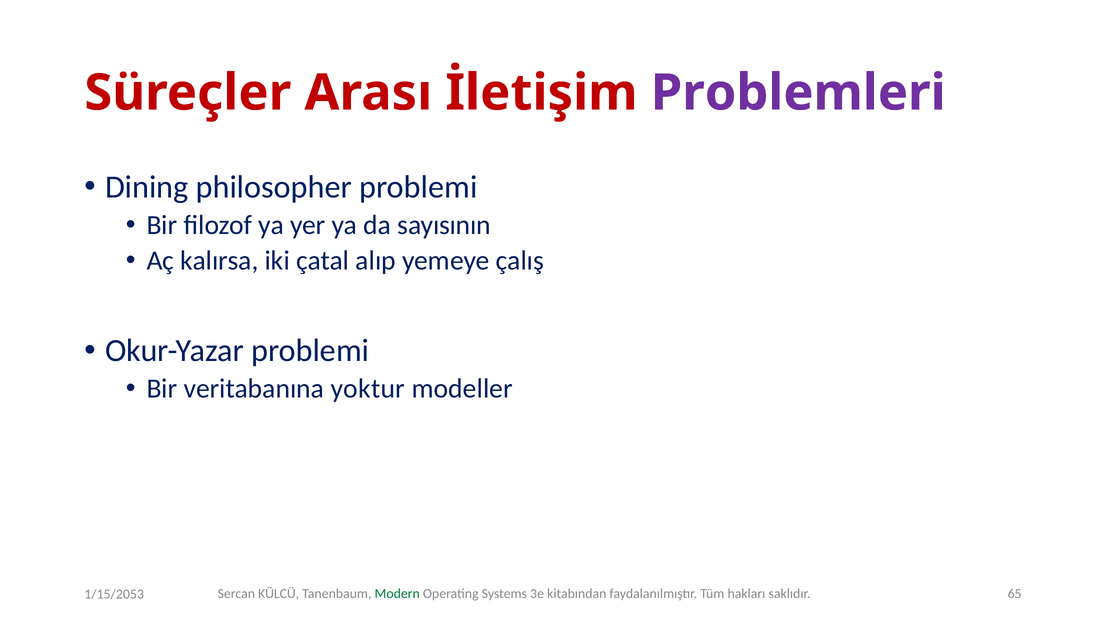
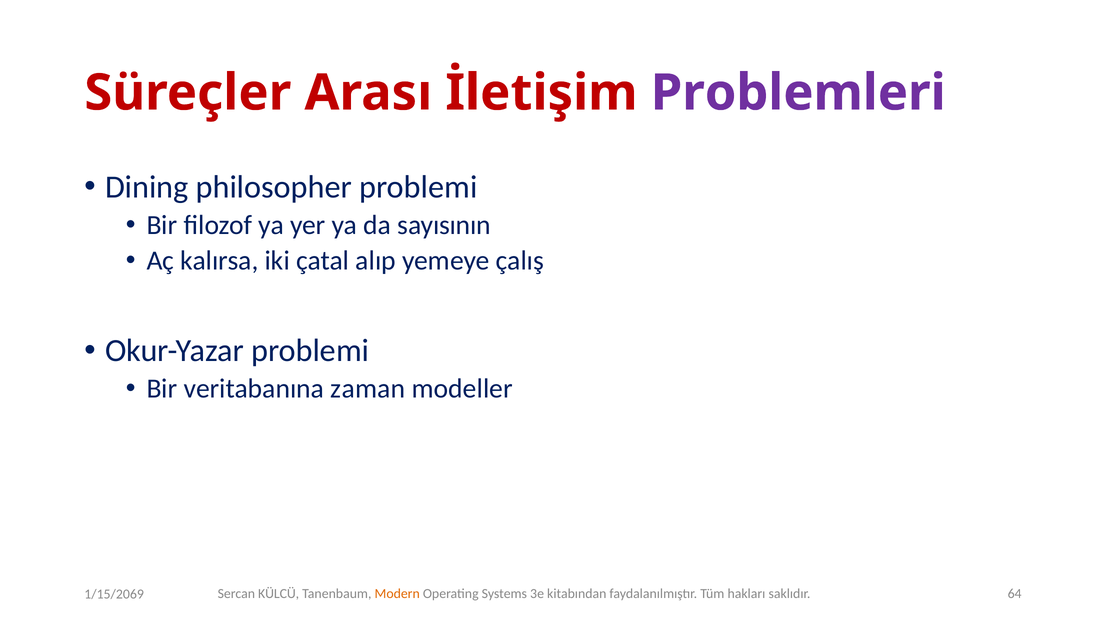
yoktur: yoktur -> zaman
Modern colour: green -> orange
65: 65 -> 64
1/15/2053: 1/15/2053 -> 1/15/2069
